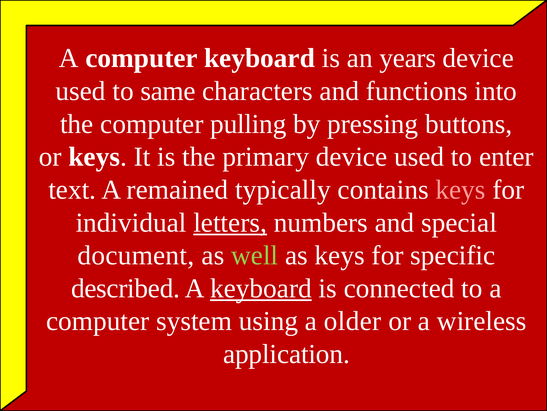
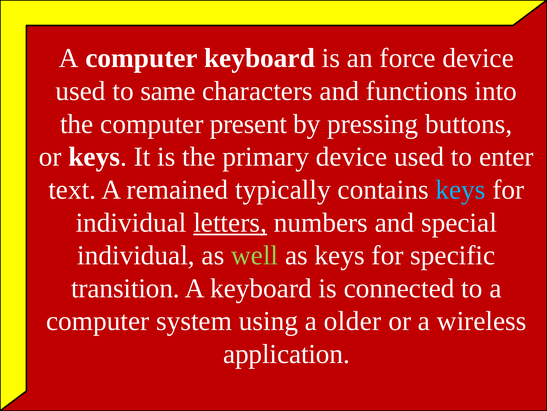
years: years -> force
pulling: pulling -> present
keys at (461, 189) colour: pink -> light blue
document at (136, 255): document -> individual
described: described -> transition
keyboard at (261, 288) underline: present -> none
